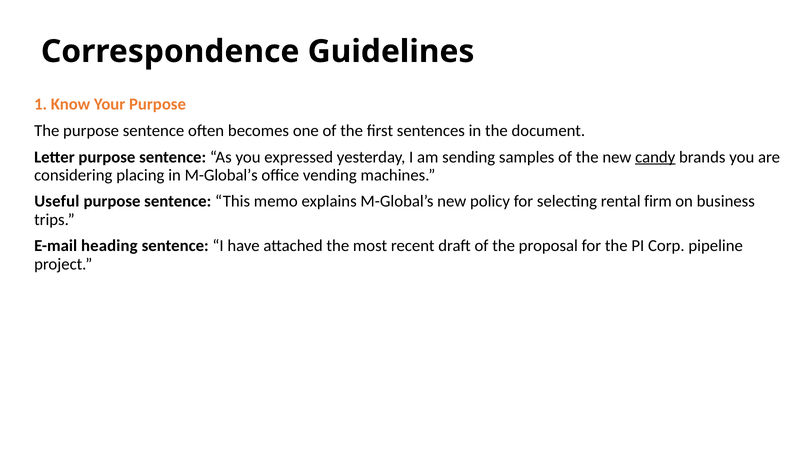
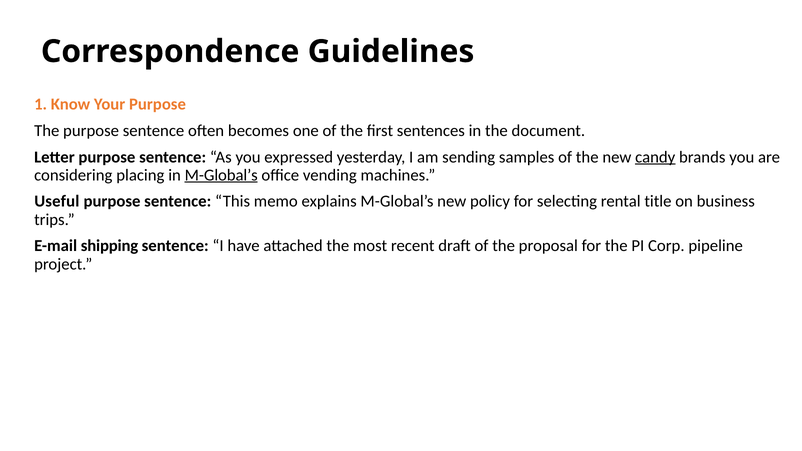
M-Global’s at (221, 175) underline: none -> present
firm: firm -> title
heading: heading -> shipping
